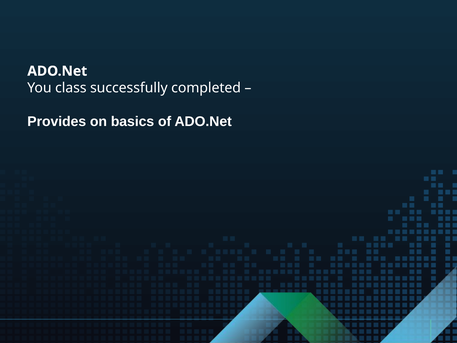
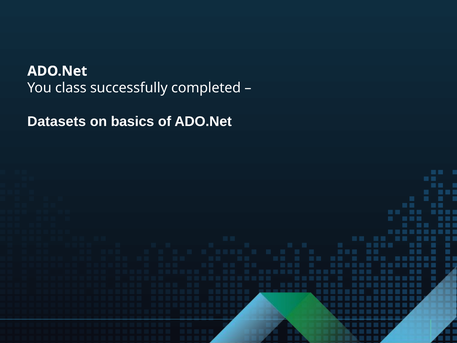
Provides: Provides -> Datasets
